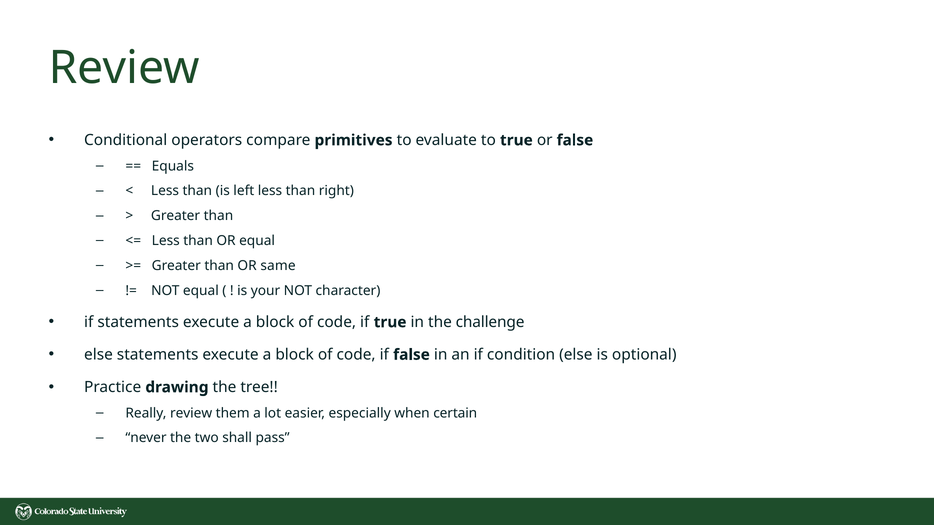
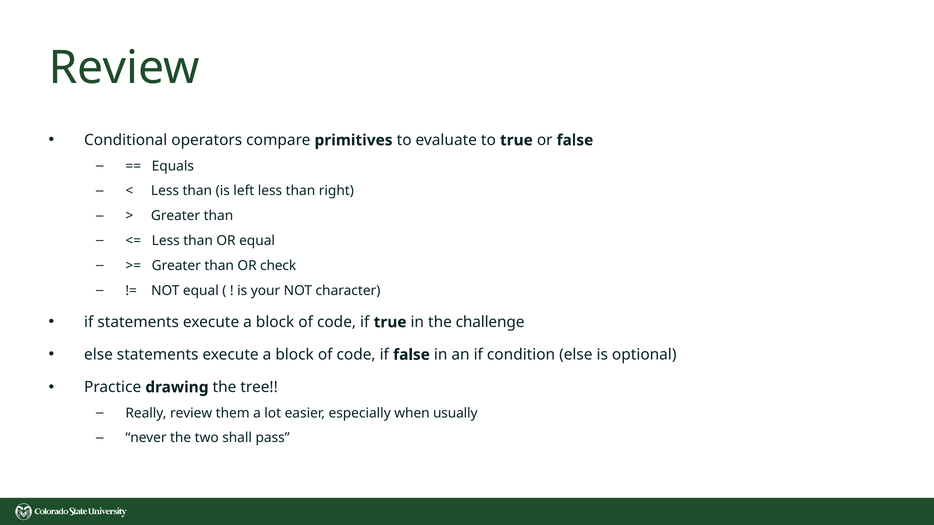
same: same -> check
certain: certain -> usually
